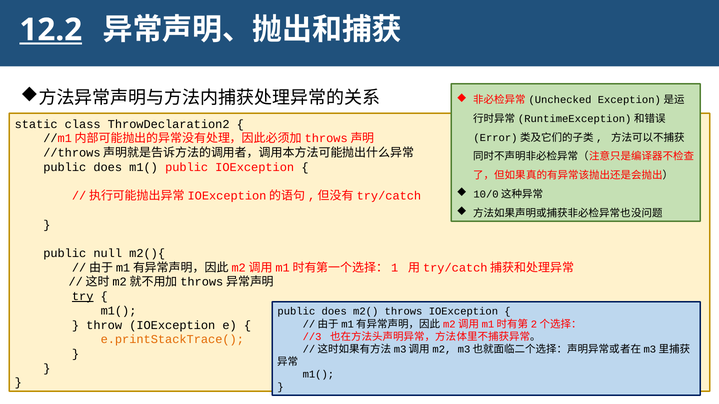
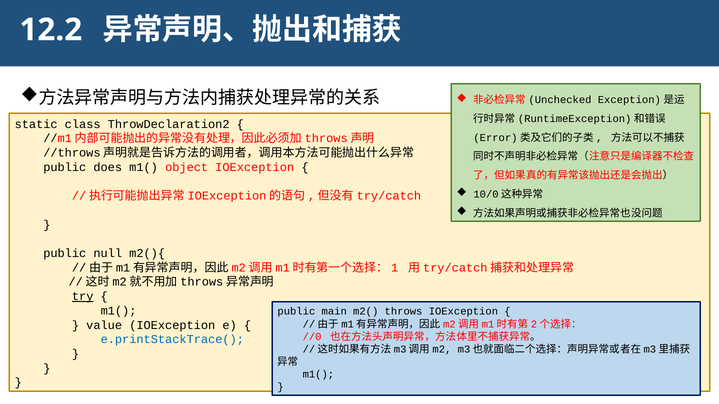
12.2 underline: present -> none
m1( public: public -> object
does at (334, 312): does -> main
throw: throw -> value
//3: //3 -> //0
e.printStackTrace( colour: orange -> blue
